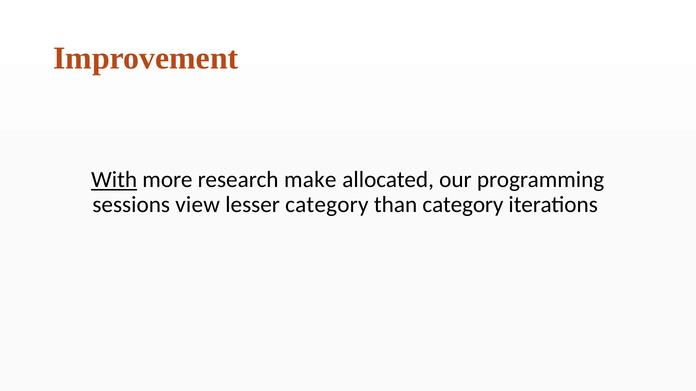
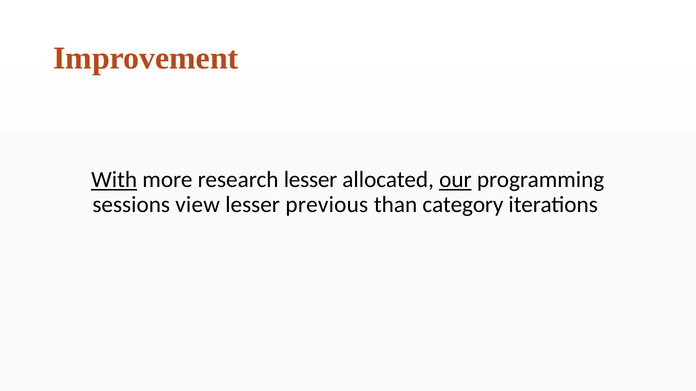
research make: make -> lesser
our underline: none -> present
lesser category: category -> previous
